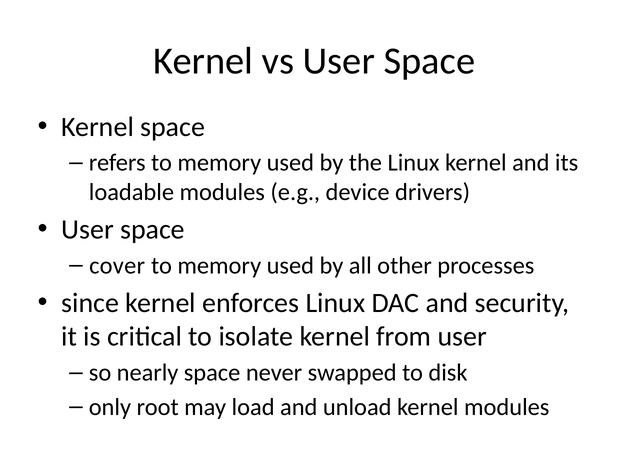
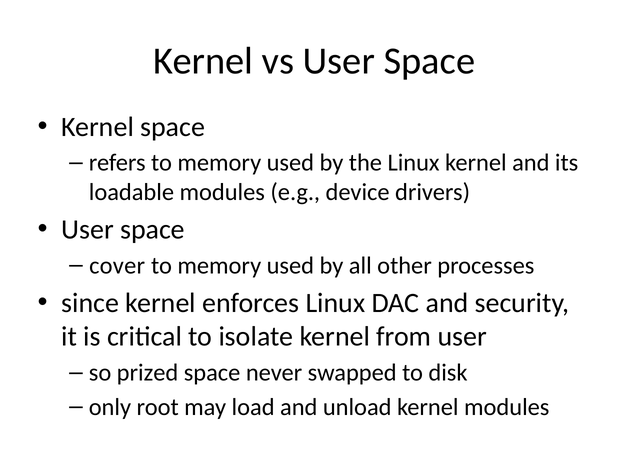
nearly: nearly -> prized
